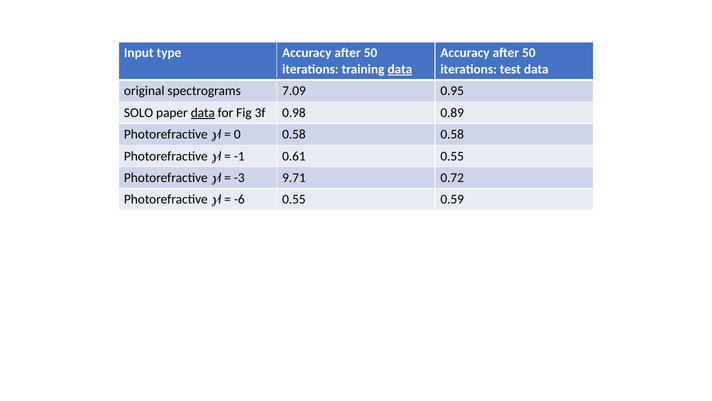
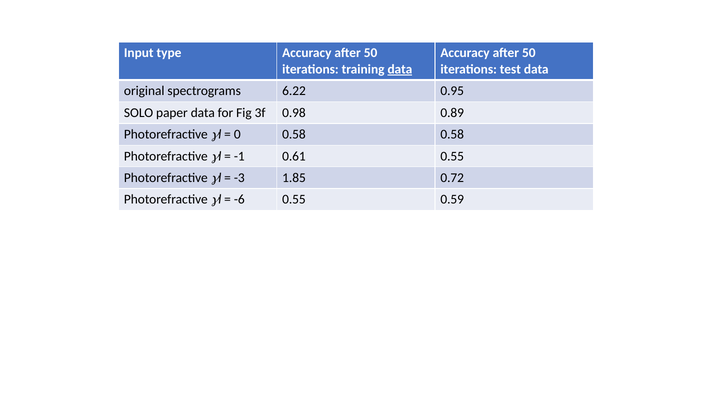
7.09: 7.09 -> 6.22
data at (203, 113) underline: present -> none
9.71: 9.71 -> 1.85
